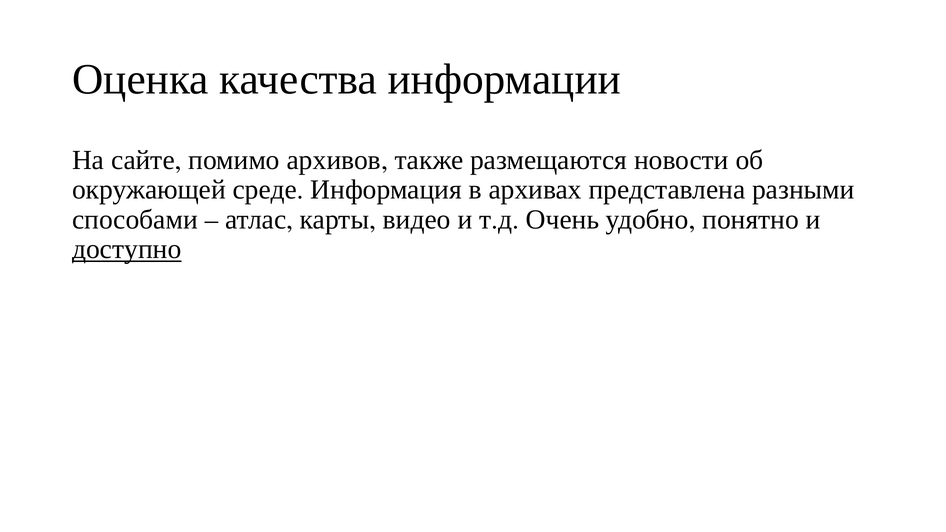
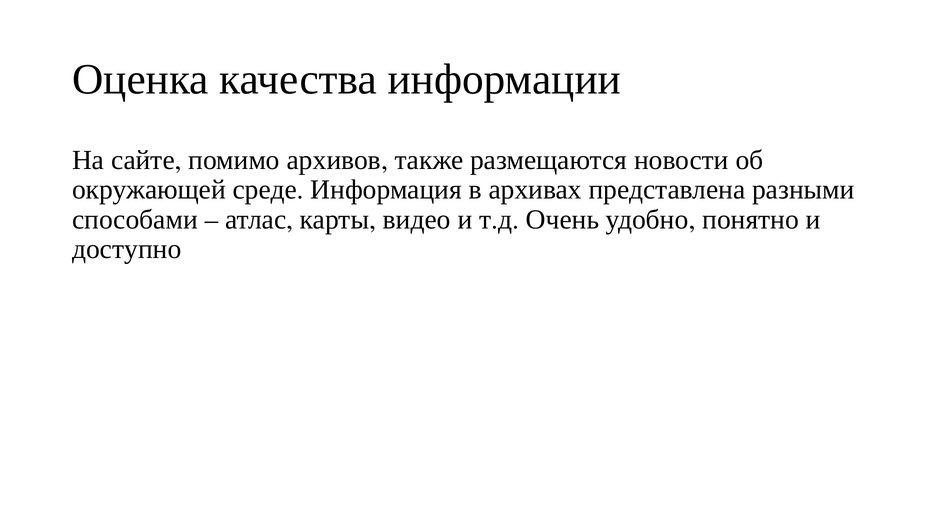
доступно underline: present -> none
